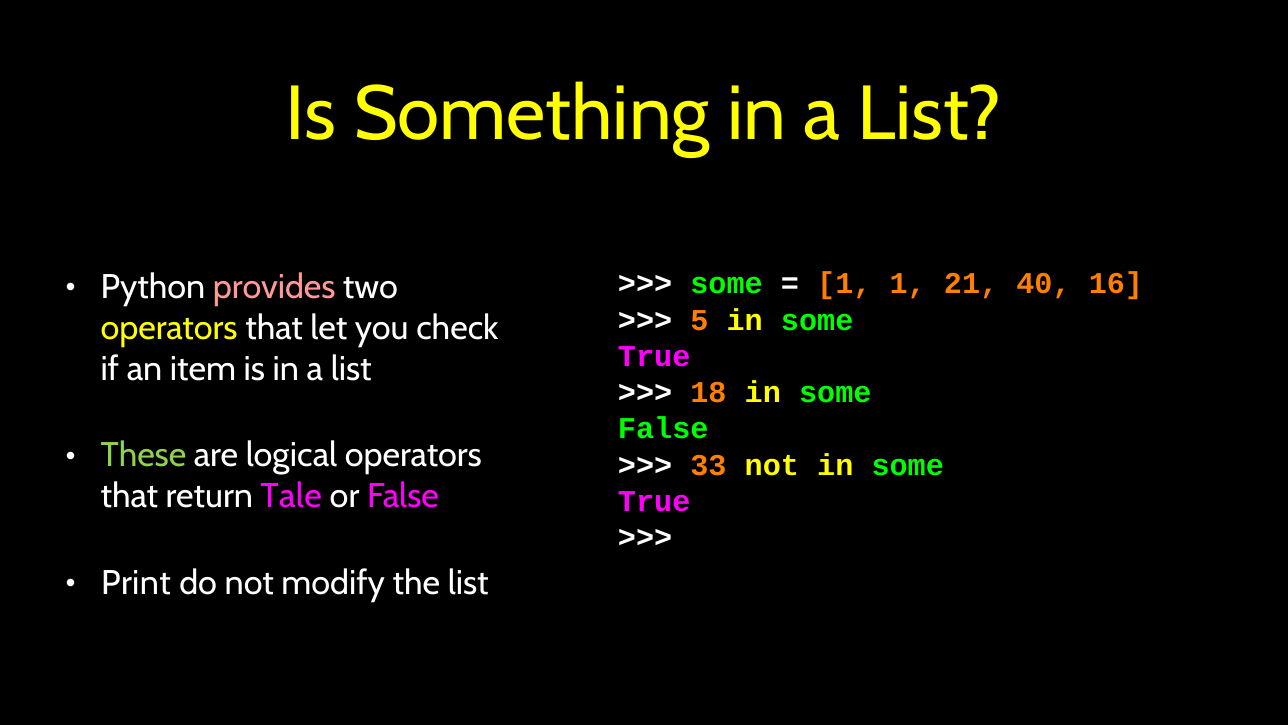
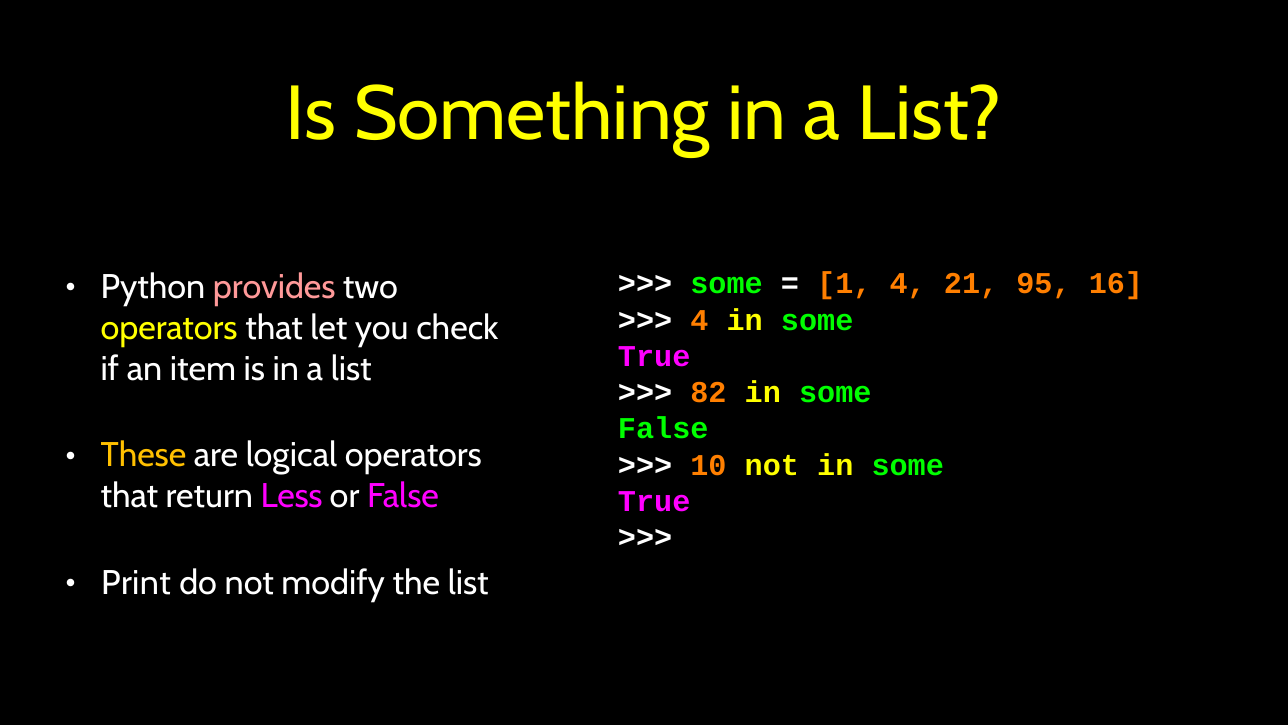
1 1: 1 -> 4
40: 40 -> 95
5 at (699, 320): 5 -> 4
18: 18 -> 82
These colour: light green -> yellow
33: 33 -> 10
Tale: Tale -> Less
